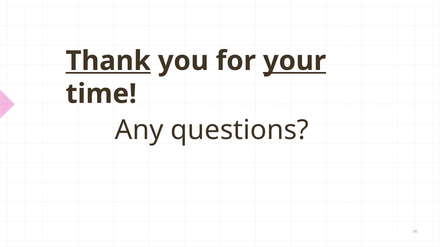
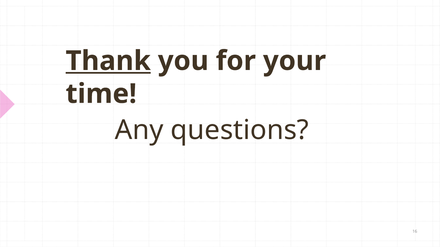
your underline: present -> none
